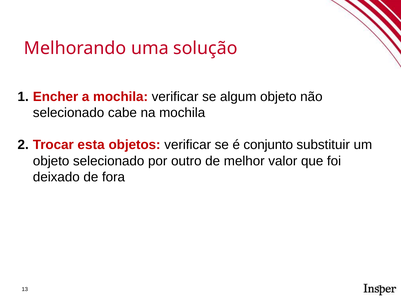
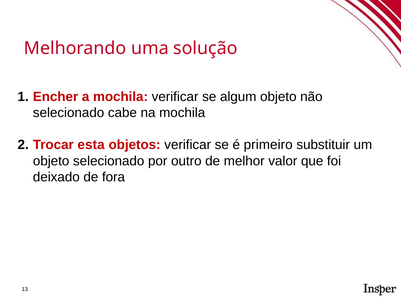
conjunto: conjunto -> primeiro
